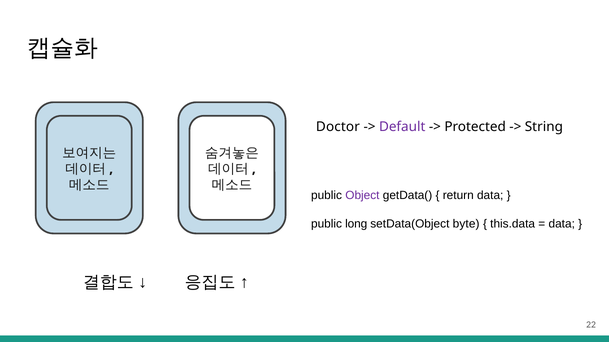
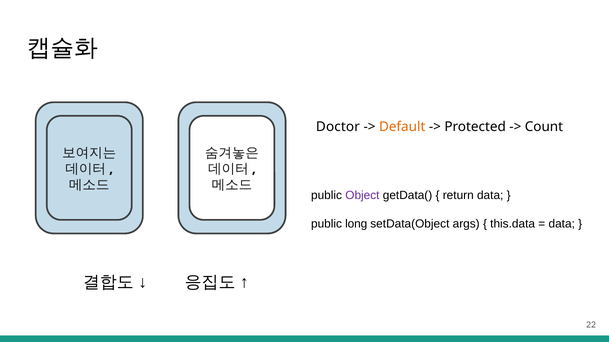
Default colour: purple -> orange
String: String -> Count
byte: byte -> args
